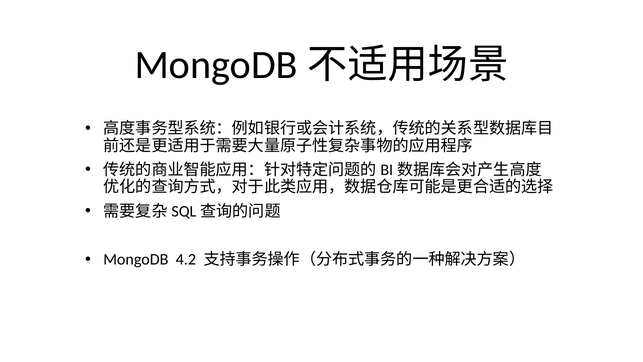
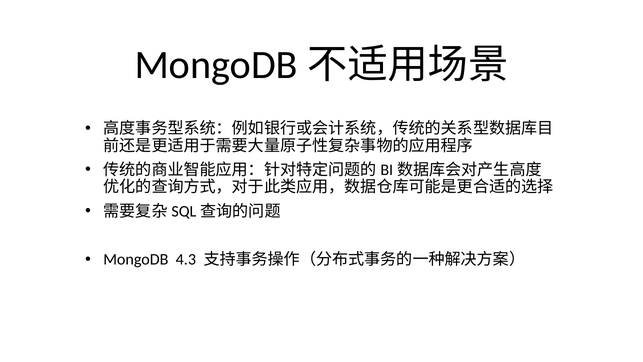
4.2: 4.2 -> 4.3
